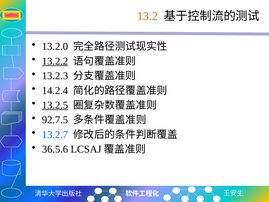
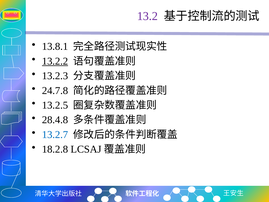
13.2 colour: orange -> purple
13.2.0: 13.2.0 -> 13.8.1
14.2.4: 14.2.4 -> 24.7.8
13.2.5 underline: present -> none
92.7.5: 92.7.5 -> 28.4.8
36.5.6: 36.5.6 -> 18.2.8
